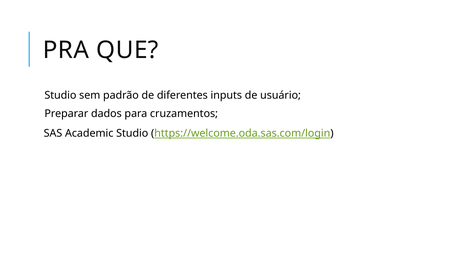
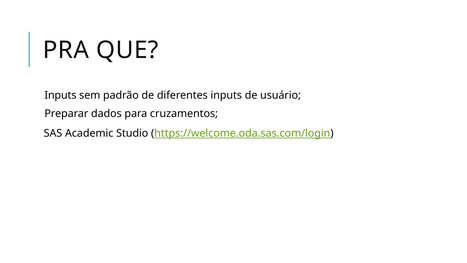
Studio at (60, 95): Studio -> Inputs
